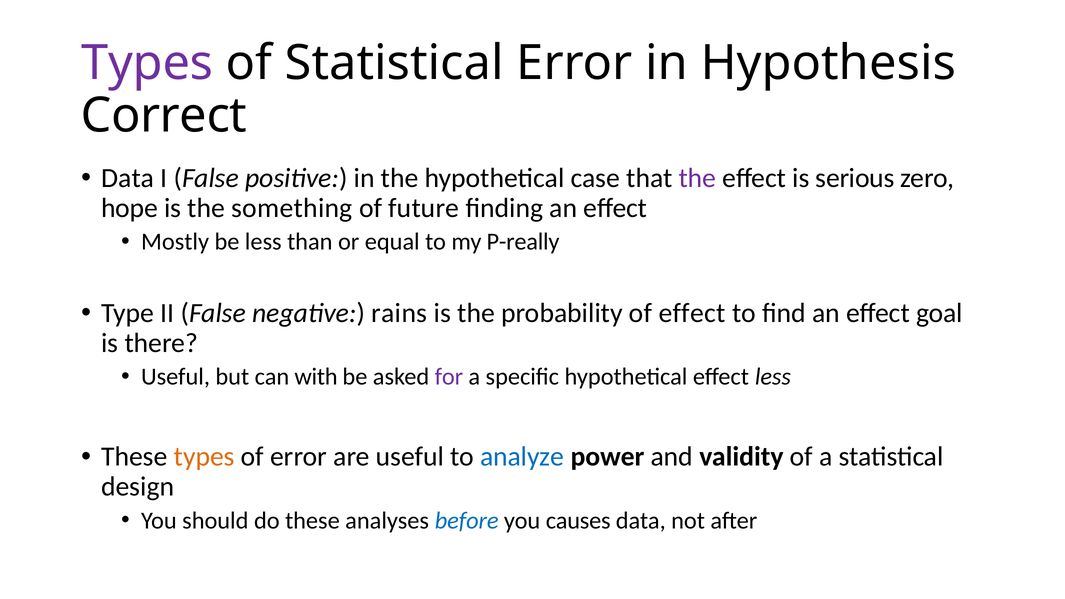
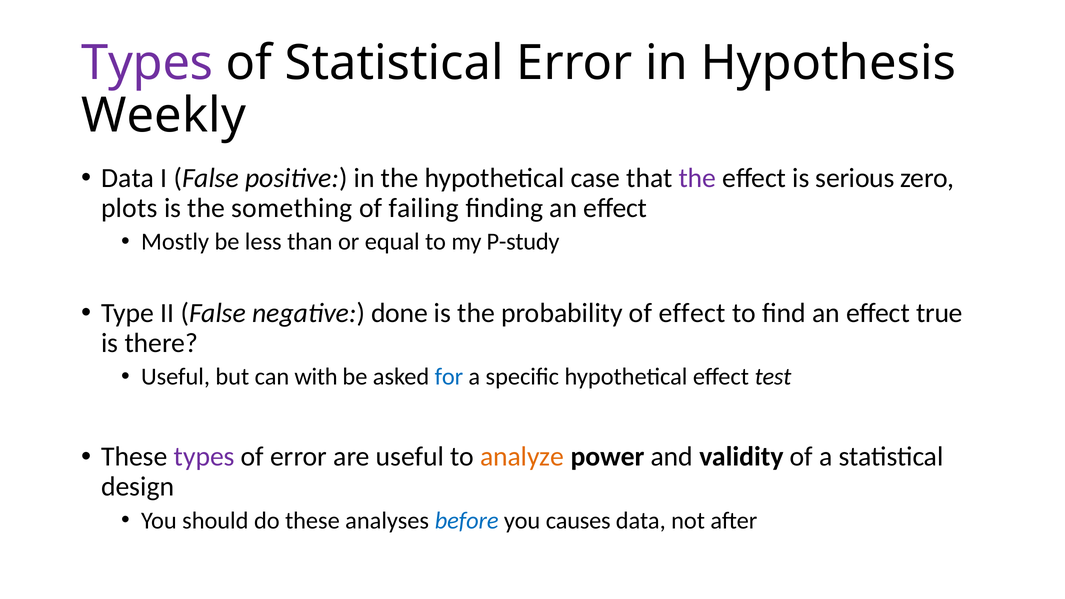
Correct: Correct -> Weekly
hope: hope -> plots
future: future -> failing
P-really: P-really -> P-study
rains: rains -> done
goal: goal -> true
for colour: purple -> blue
effect less: less -> test
types at (204, 457) colour: orange -> purple
analyze colour: blue -> orange
